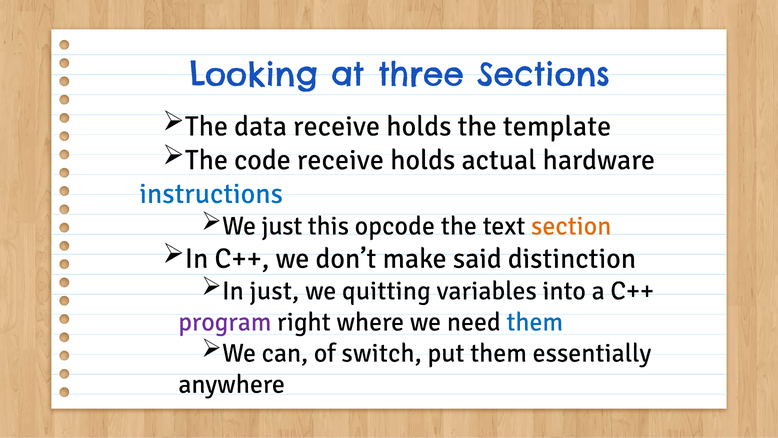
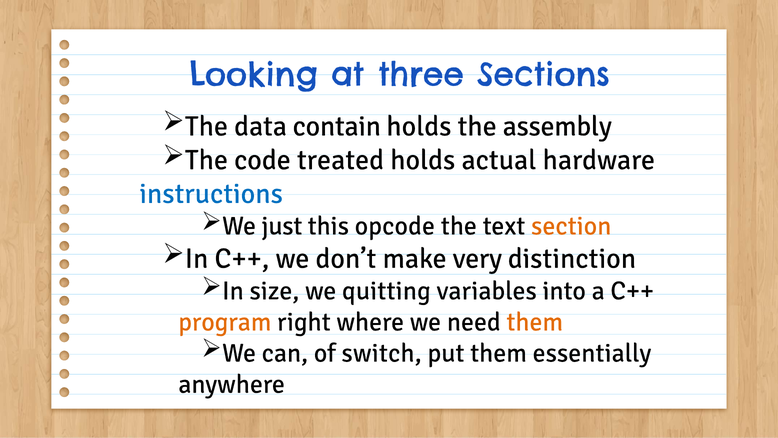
data receive: receive -> contain
template: template -> assembly
code receive: receive -> treated
said: said -> very
In just: just -> size
program colour: purple -> orange
them at (535, 322) colour: blue -> orange
